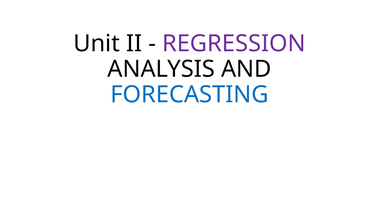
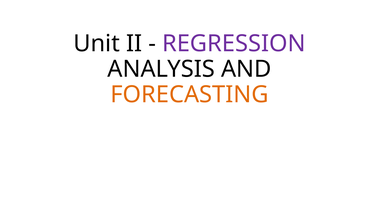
FORECASTING colour: blue -> orange
